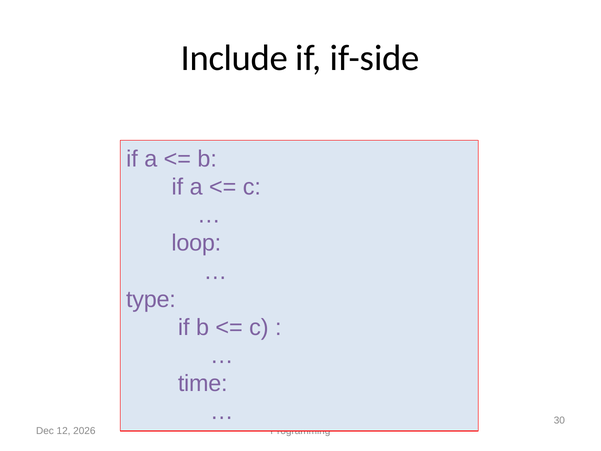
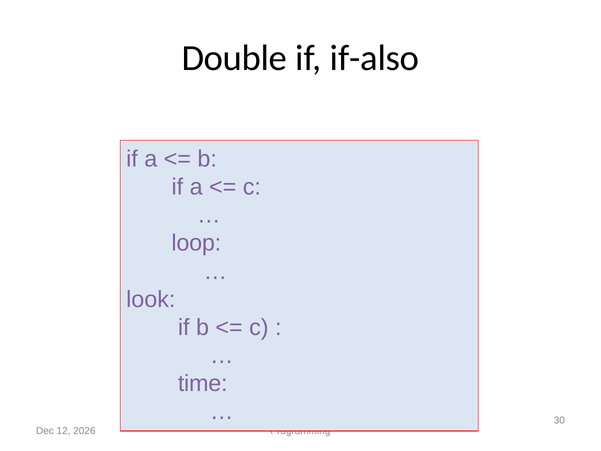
Include: Include -> Double
if-side: if-side -> if-also
type: type -> look
